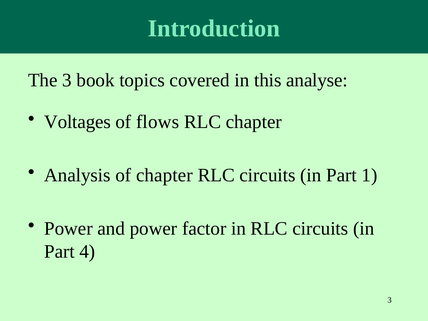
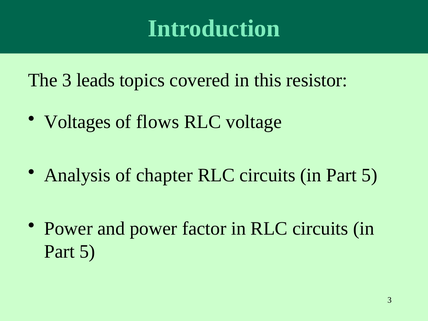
book: book -> leads
analyse: analyse -> resistor
RLC chapter: chapter -> voltage
1 at (369, 175): 1 -> 5
4 at (87, 251): 4 -> 5
